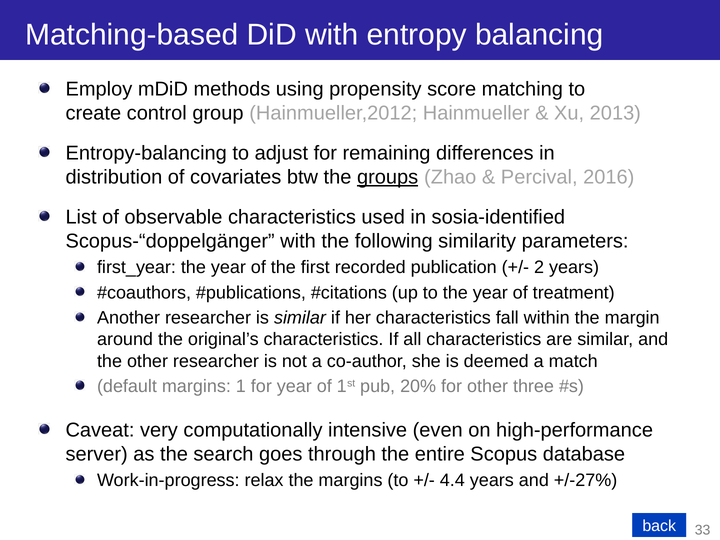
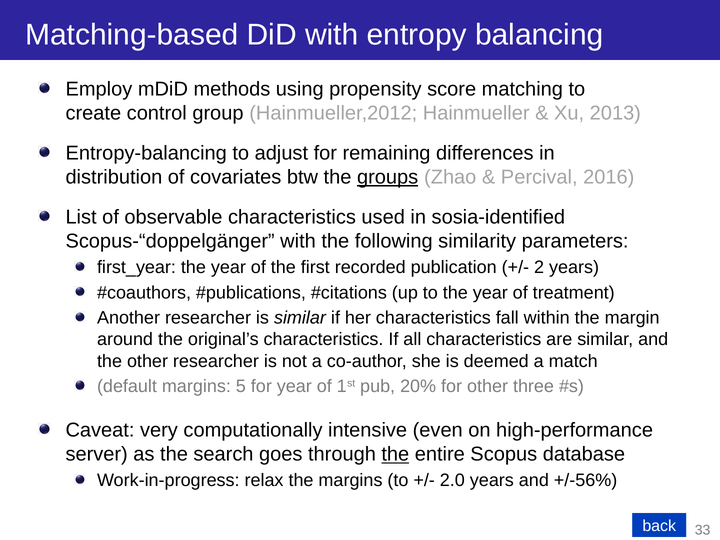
1: 1 -> 5
the at (395, 454) underline: none -> present
4.4: 4.4 -> 2.0
+/-27%: +/-27% -> +/-56%
